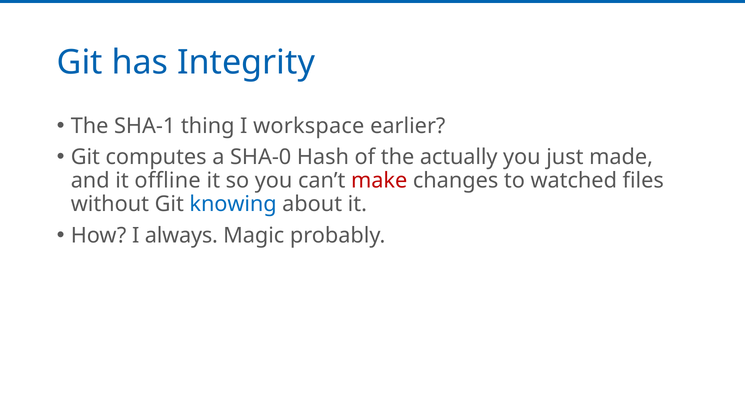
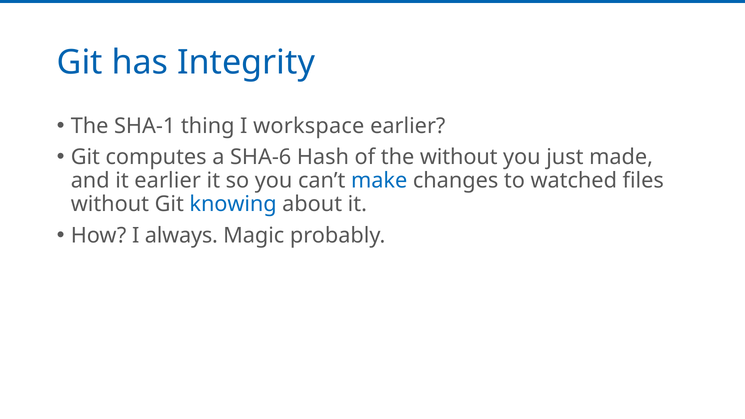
SHA-0: SHA-0 -> SHA-6
the actually: actually -> without
it offline: offline -> earlier
make colour: red -> blue
